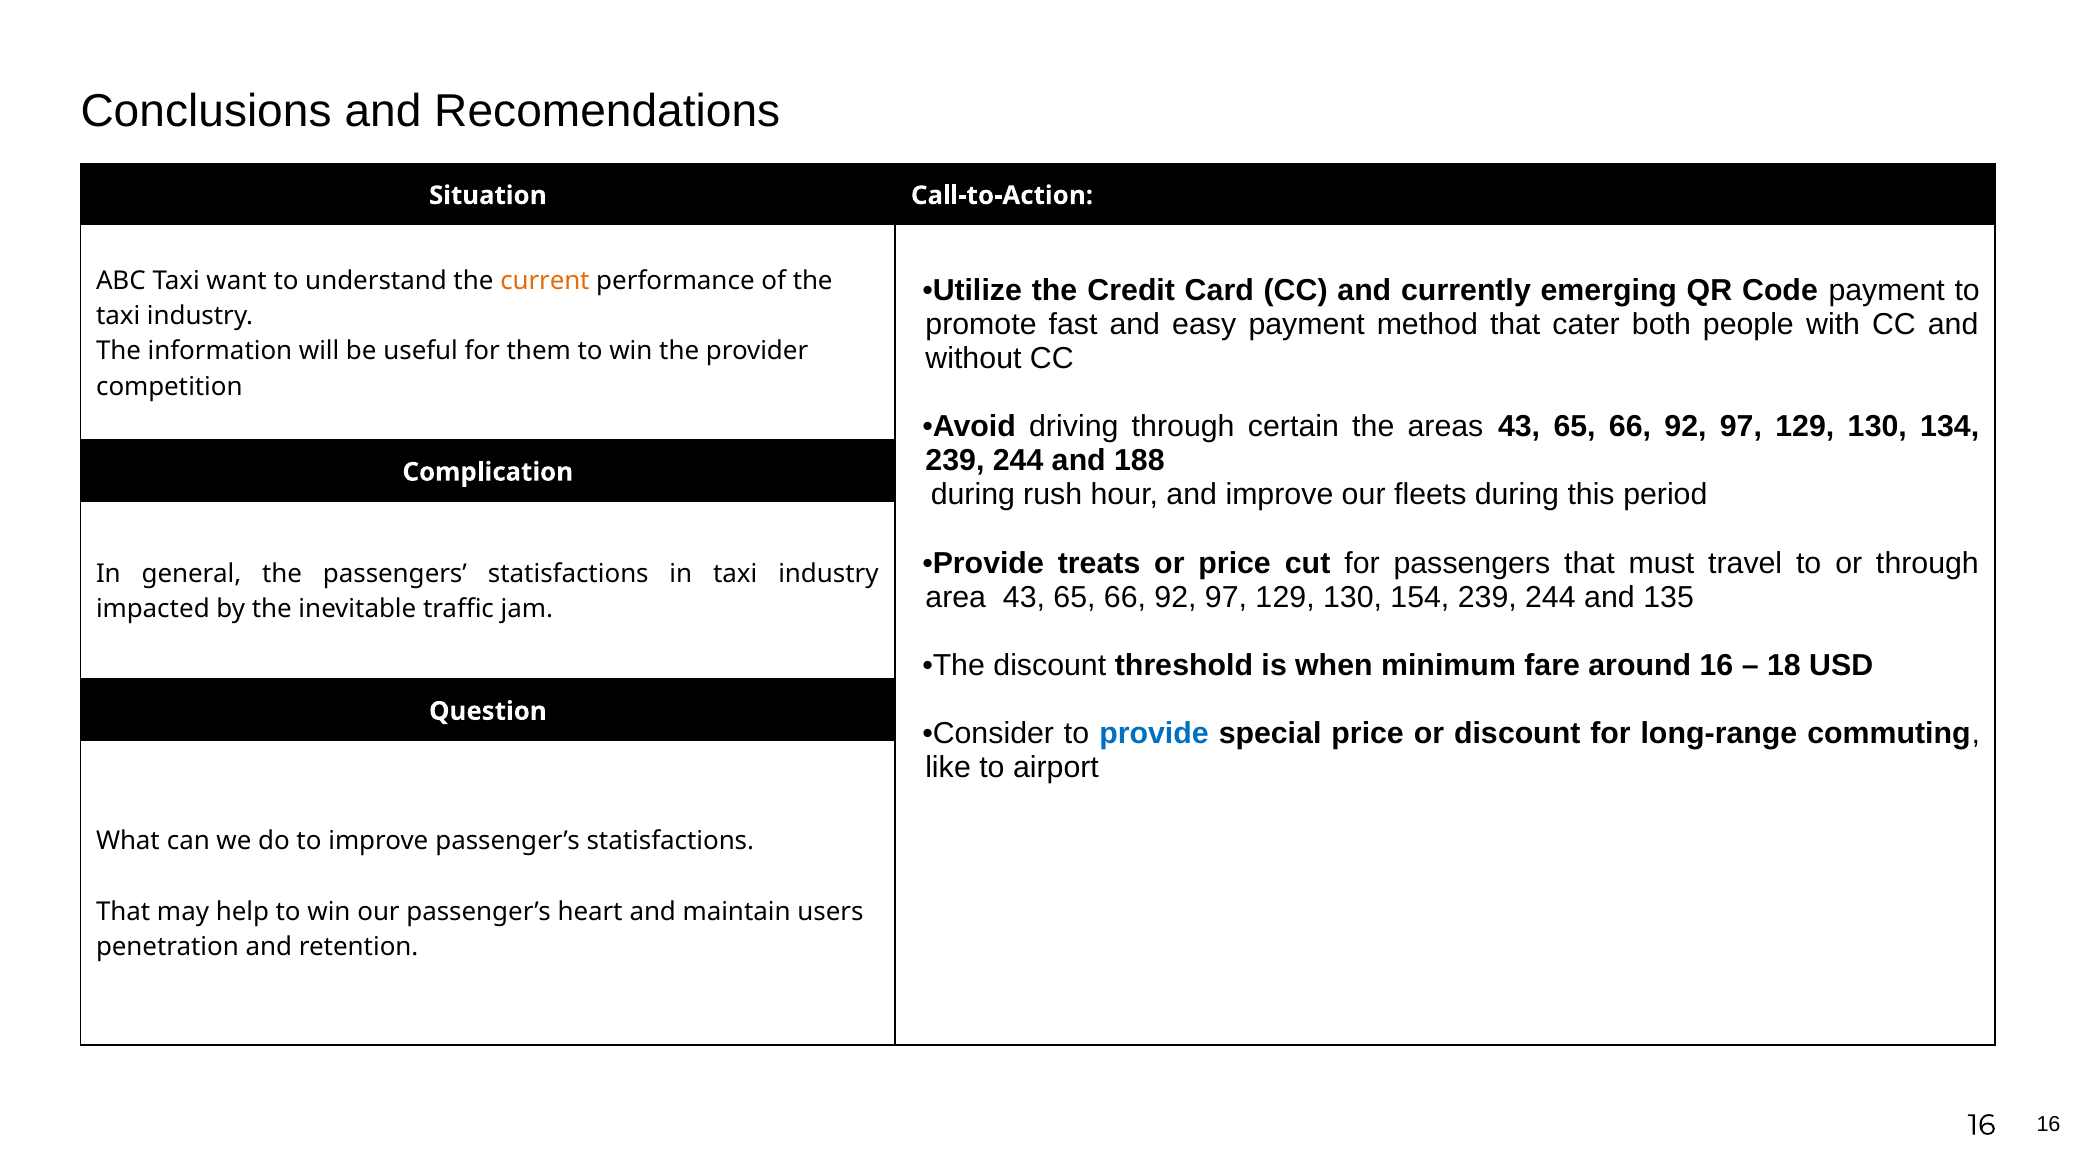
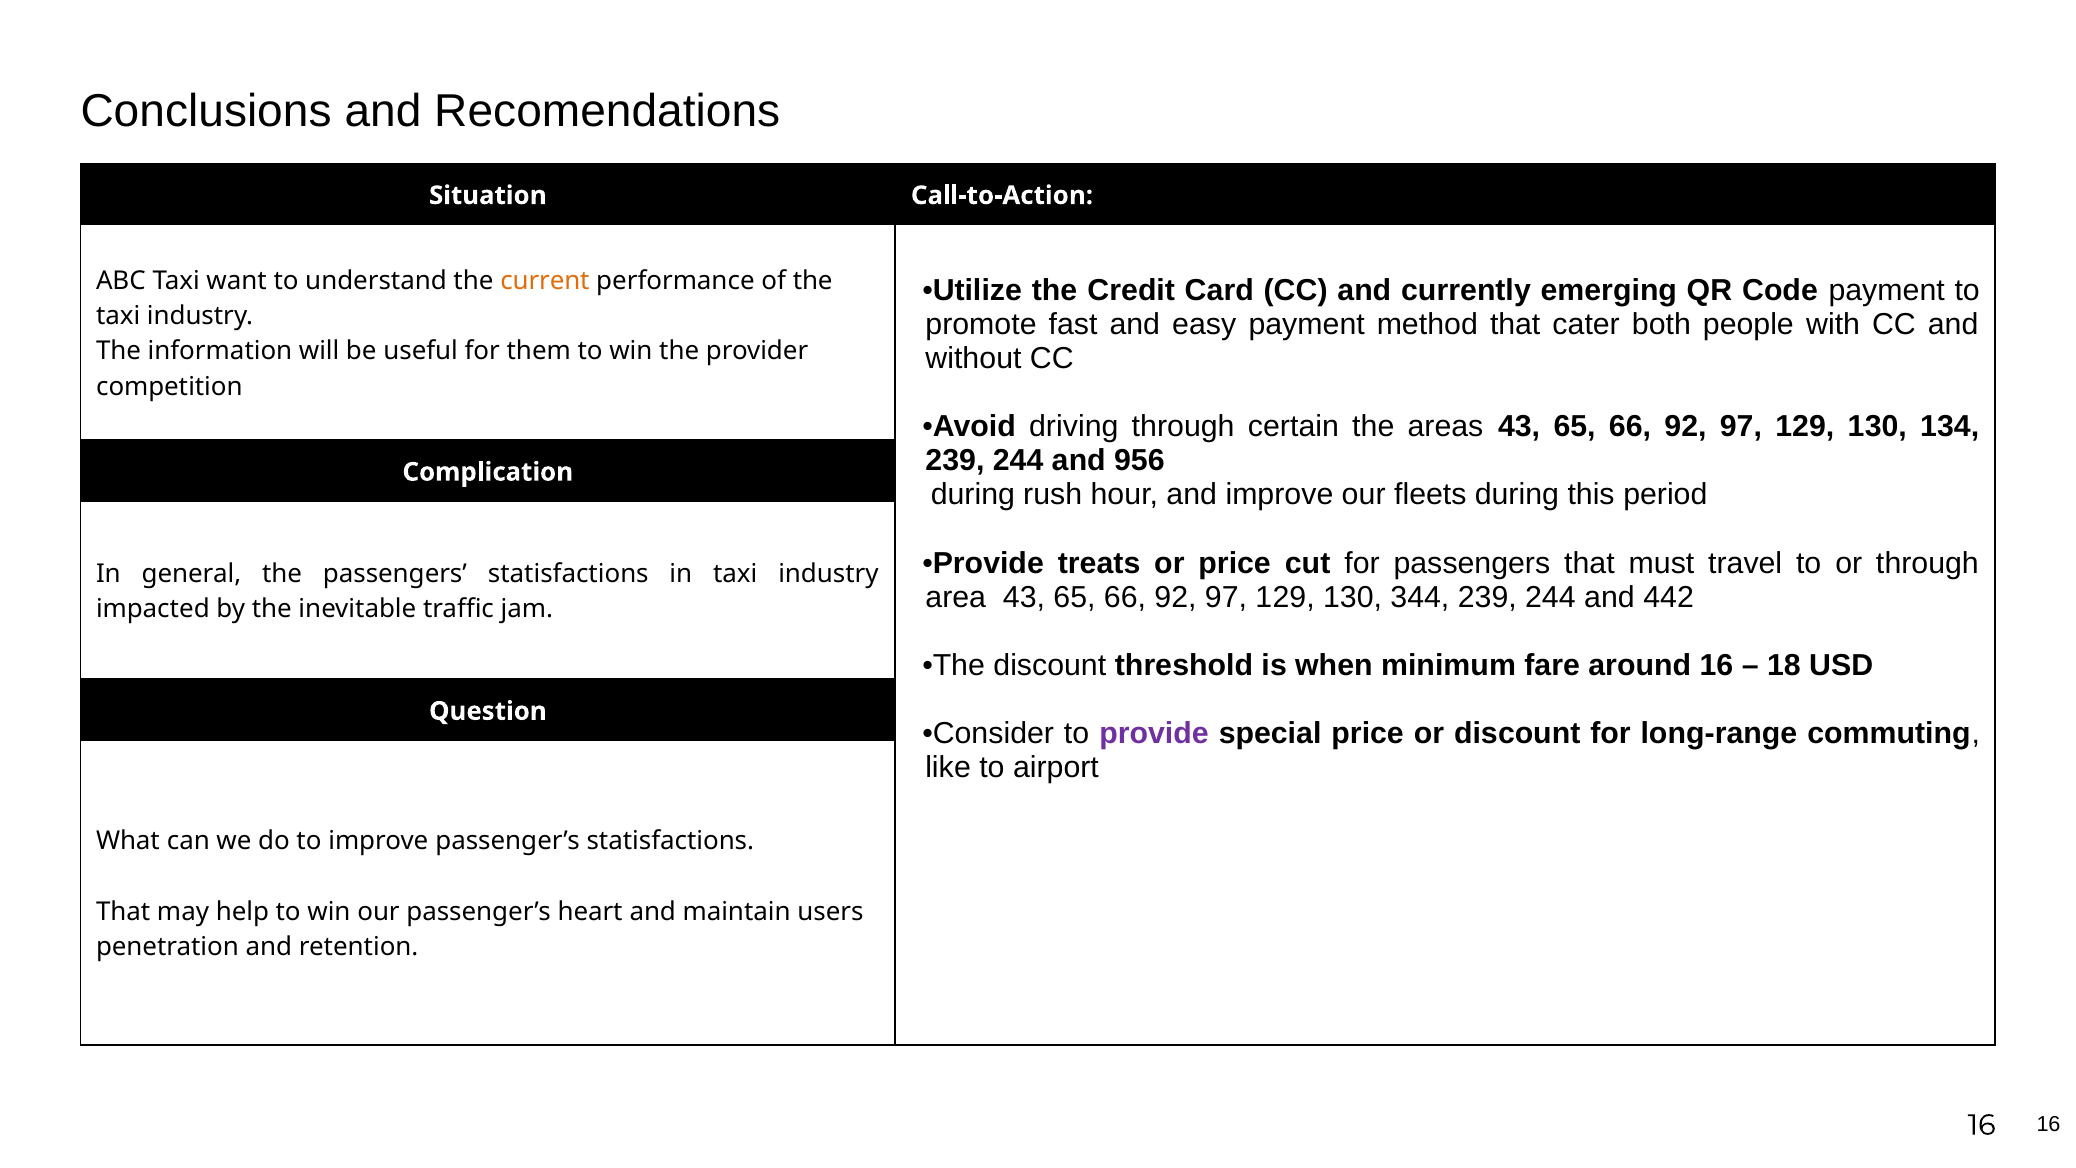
188: 188 -> 956
154: 154 -> 344
135: 135 -> 442
provide at (1154, 733) colour: blue -> purple
